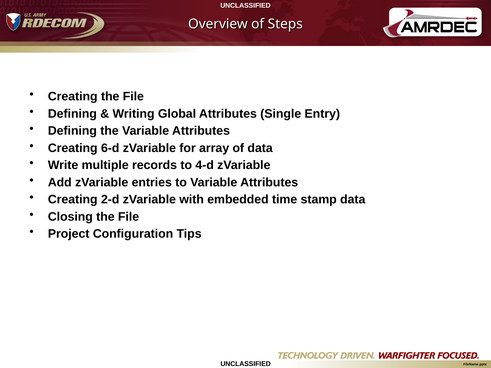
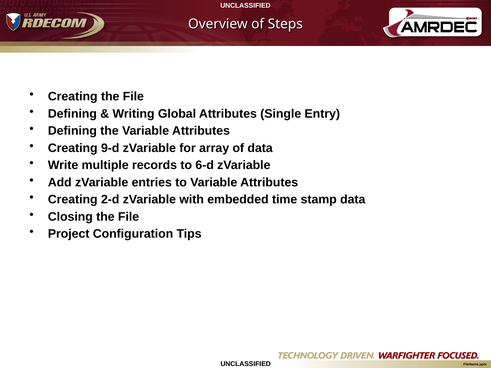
6-d: 6-d -> 9-d
4-d: 4-d -> 6-d
